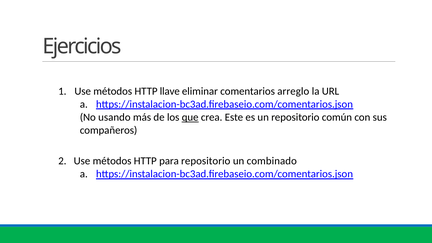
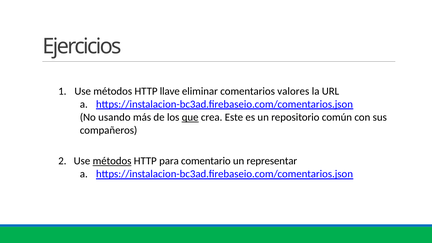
arreglo: arreglo -> valores
métodos at (112, 161) underline: none -> present
para repositorio: repositorio -> comentario
combinado: combinado -> representar
